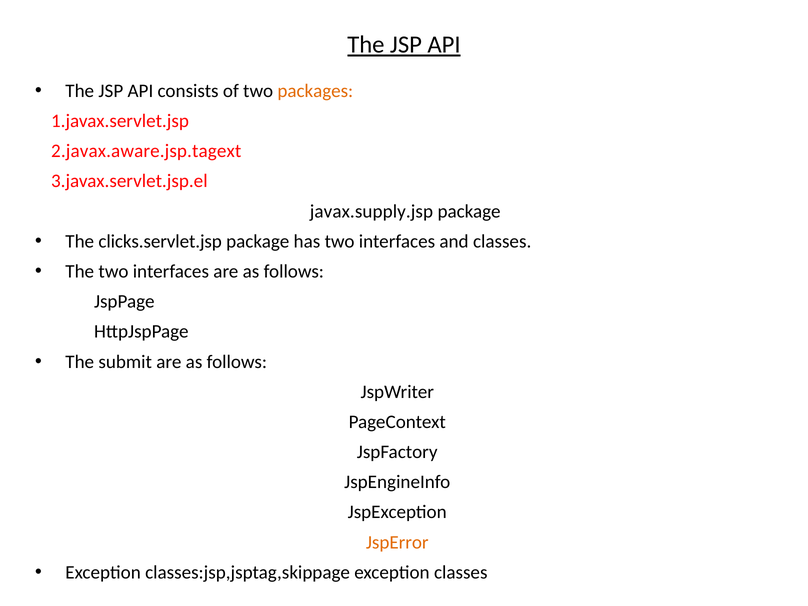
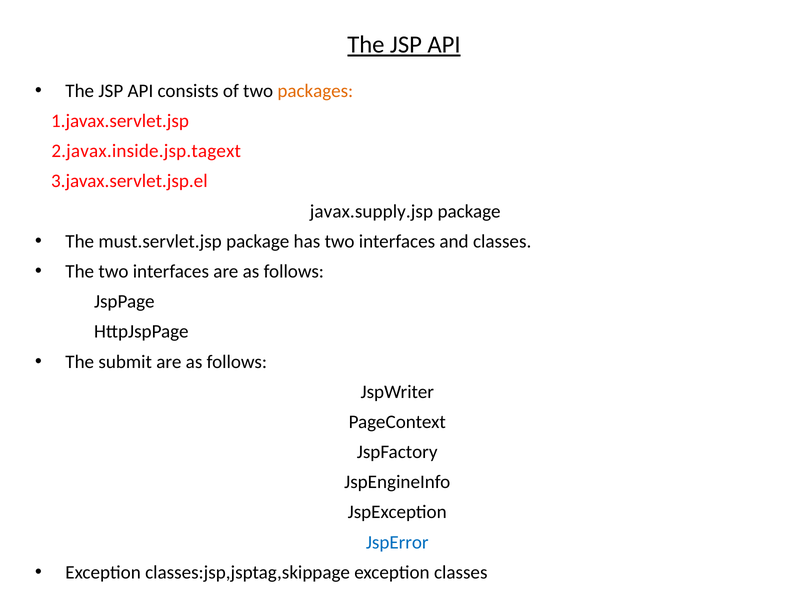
2.javax.aware.jsp.tagext: 2.javax.aware.jsp.tagext -> 2.javax.inside.jsp.tagext
clicks.servlet.jsp: clicks.servlet.jsp -> must.servlet.jsp
JspError colour: orange -> blue
